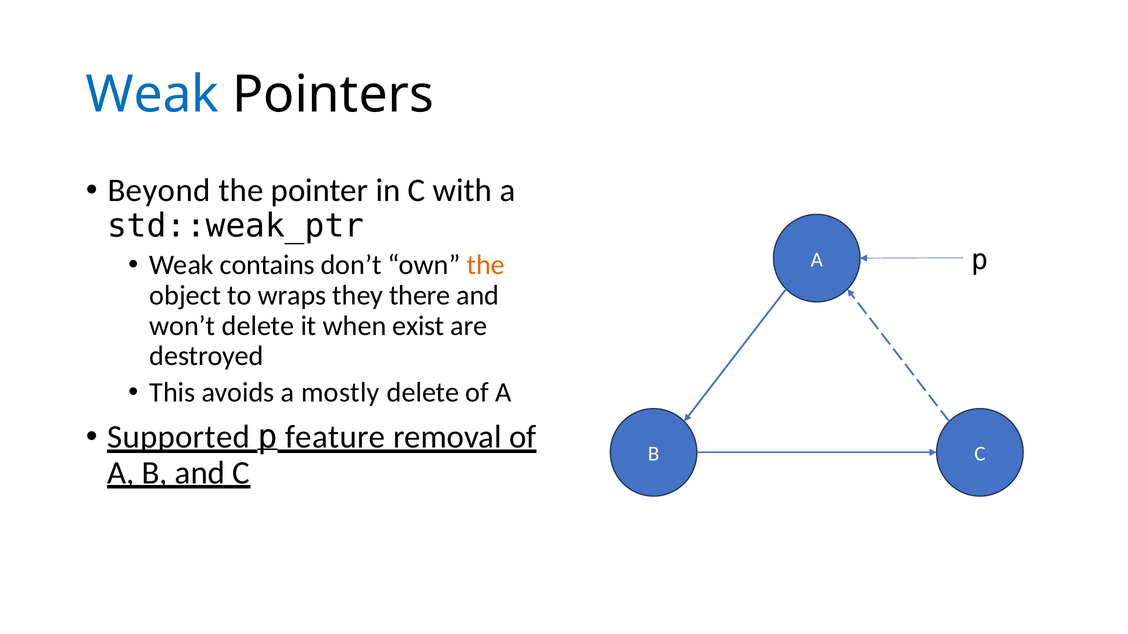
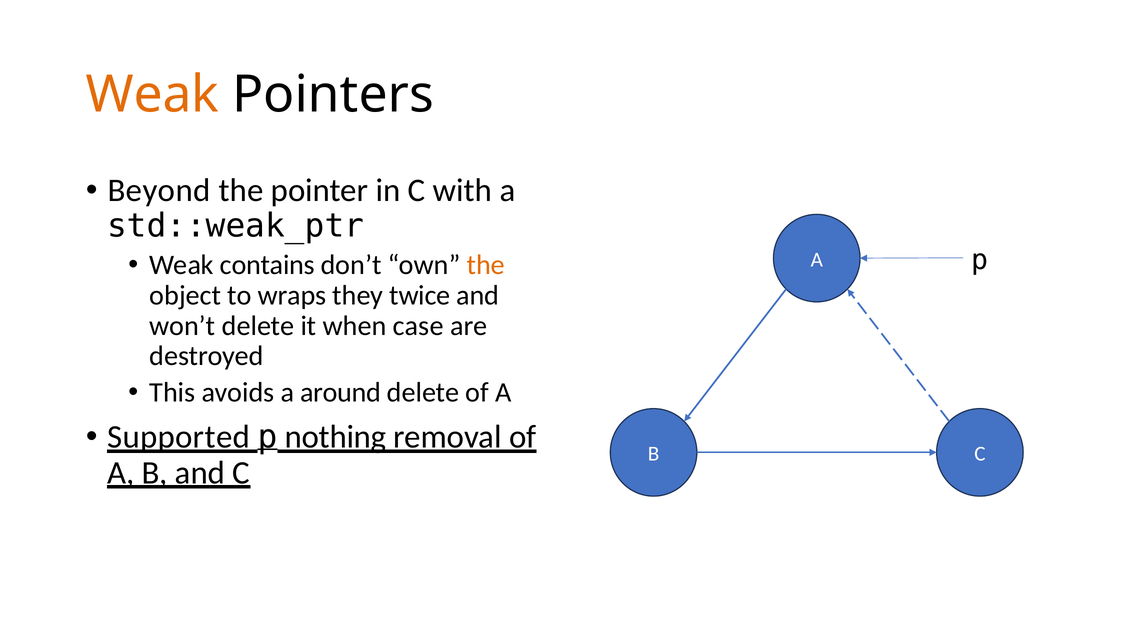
Weak at (152, 95) colour: blue -> orange
there: there -> twice
exist: exist -> case
mostly: mostly -> around
feature: feature -> nothing
